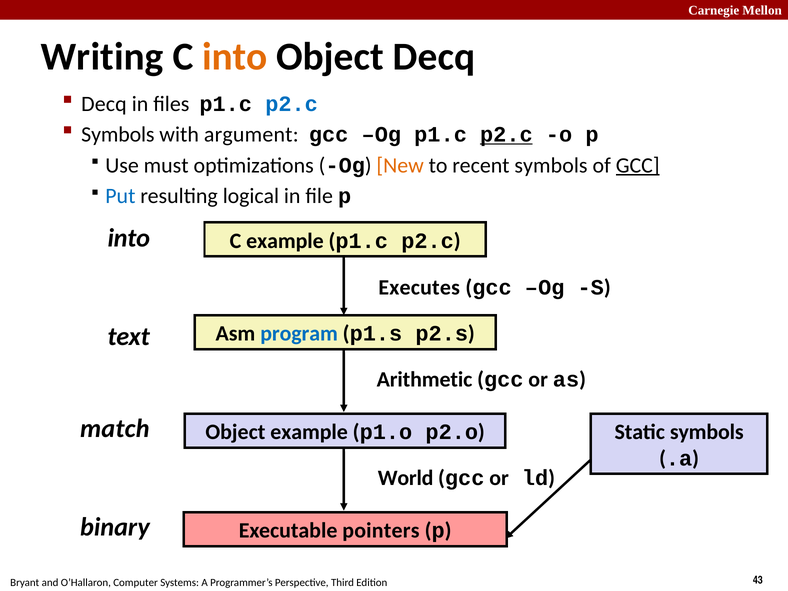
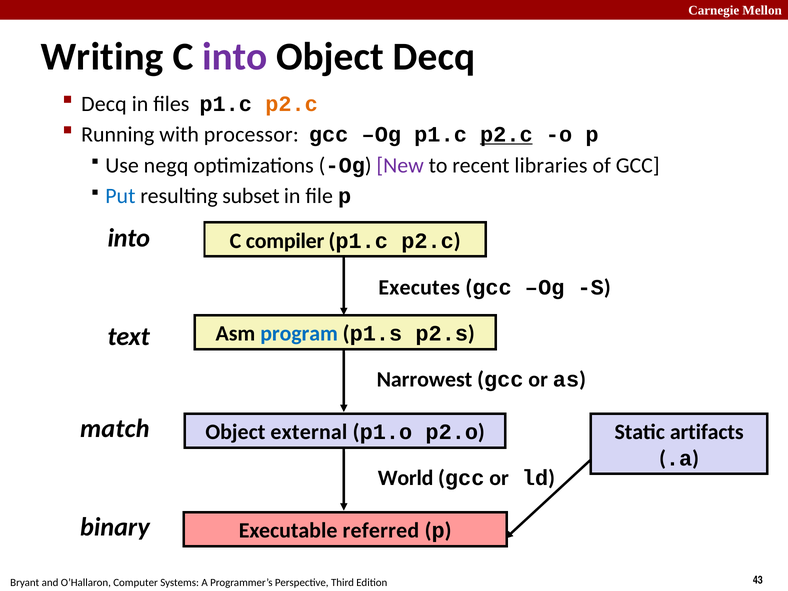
into at (235, 57) colour: orange -> purple
p2.c at (292, 104) colour: blue -> orange
Symbols at (118, 135): Symbols -> Running
argument: argument -> processor
must: must -> negq
New colour: orange -> purple
recent symbols: symbols -> libraries
GCC at (638, 165) underline: present -> none
logical: logical -> subset
C example: example -> compiler
Arithmetic: Arithmetic -> Narrowest
Object example: example -> external
Static symbols: symbols -> artifacts
pointers: pointers -> referred
